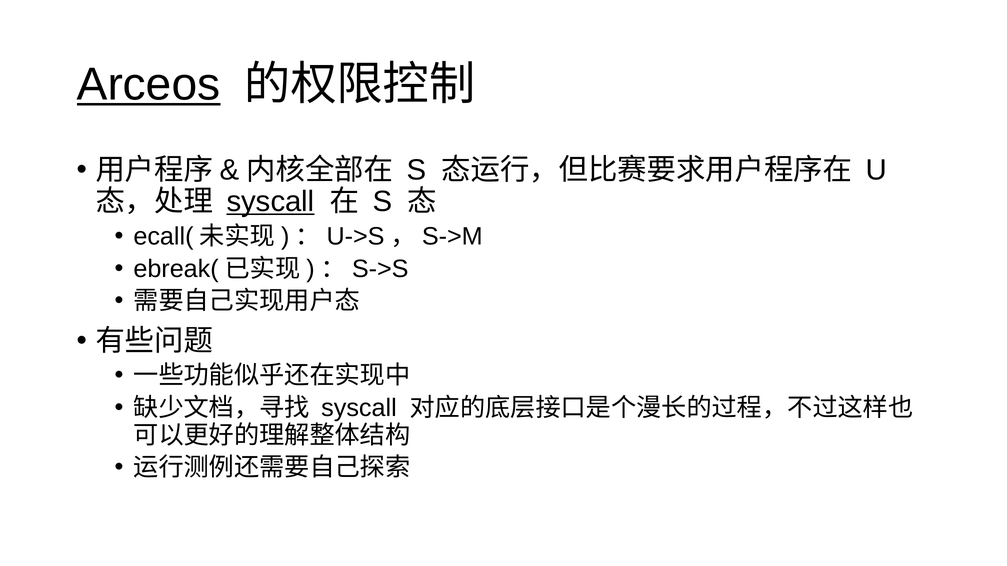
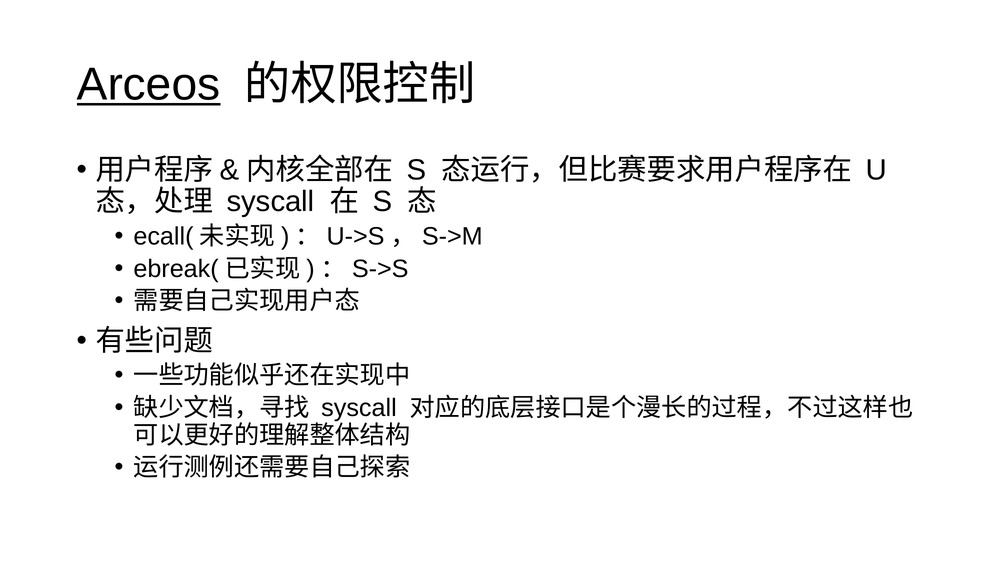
syscall at (271, 202) underline: present -> none
